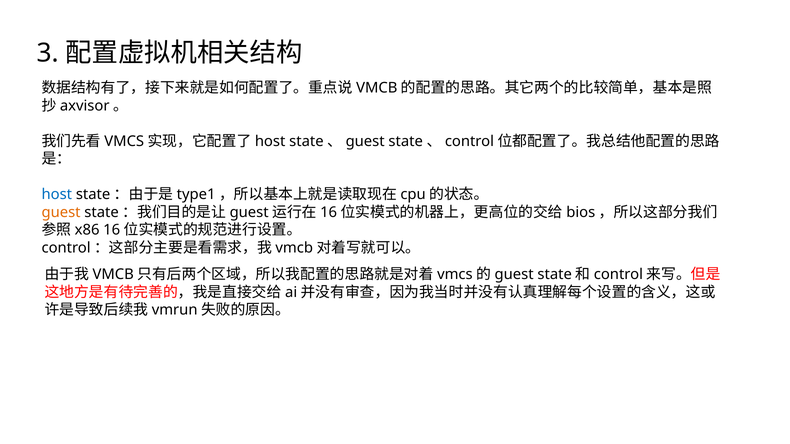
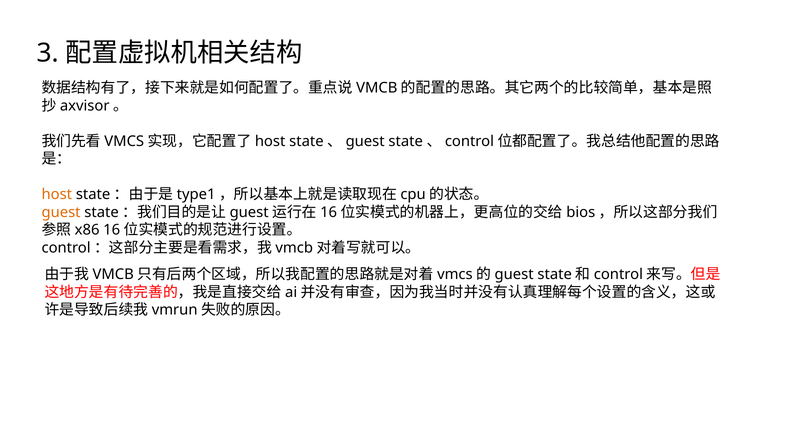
host colour: blue -> orange
